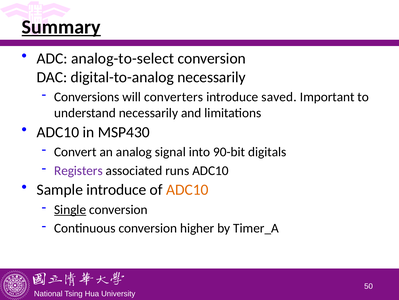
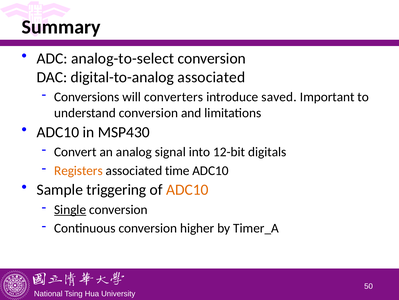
Summary underline: present -> none
digital-to-analog necessarily: necessarily -> associated
understand necessarily: necessarily -> conversion
90-bit: 90-bit -> 12-bit
Registers colour: purple -> orange
runs: runs -> time
Sample introduce: introduce -> triggering
